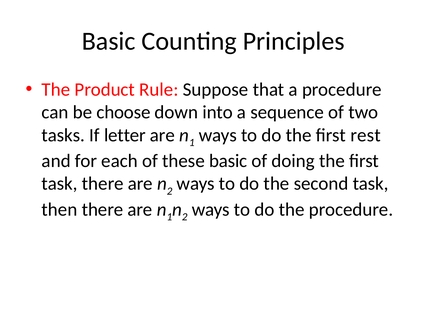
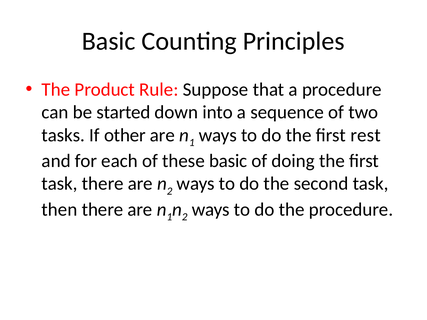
choose: choose -> started
letter: letter -> other
